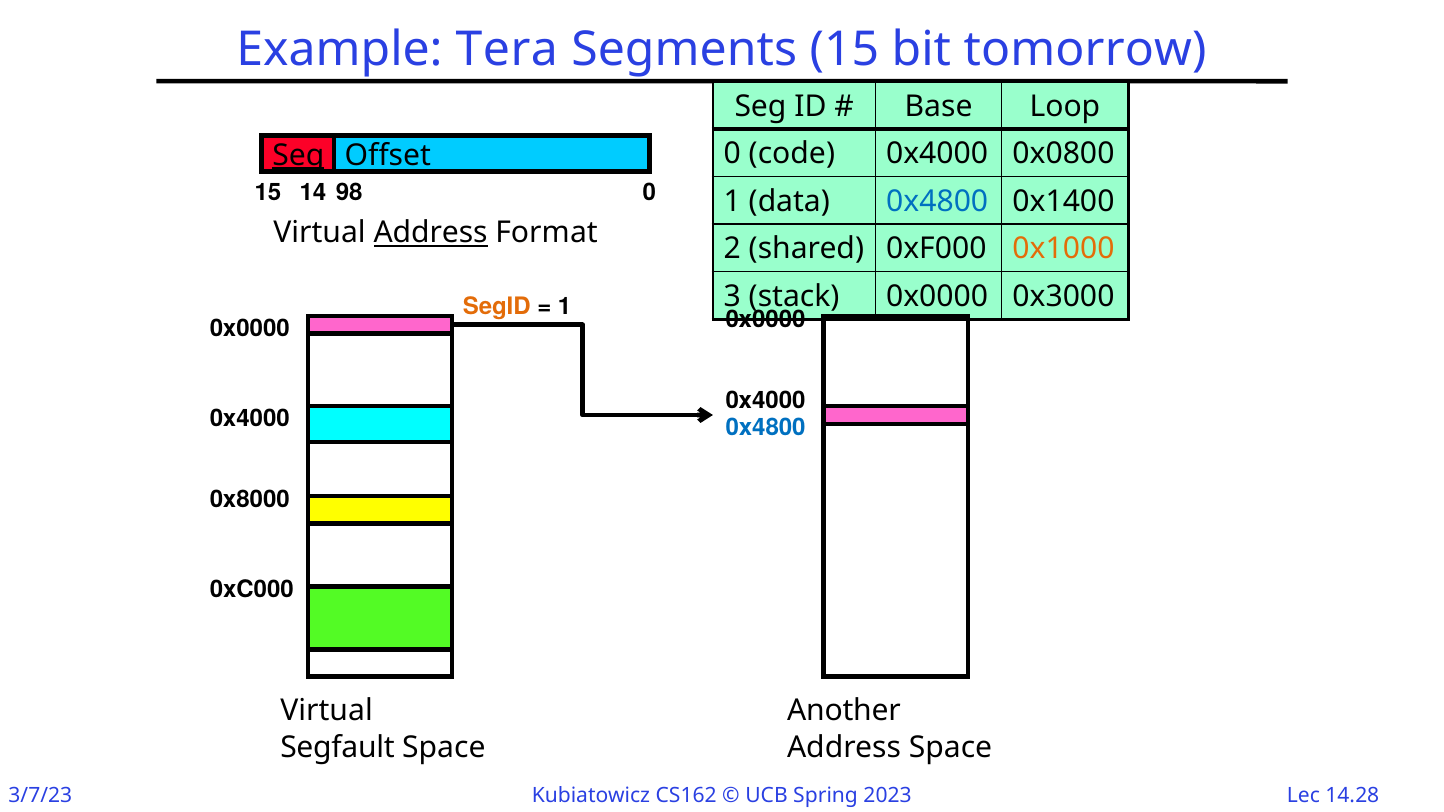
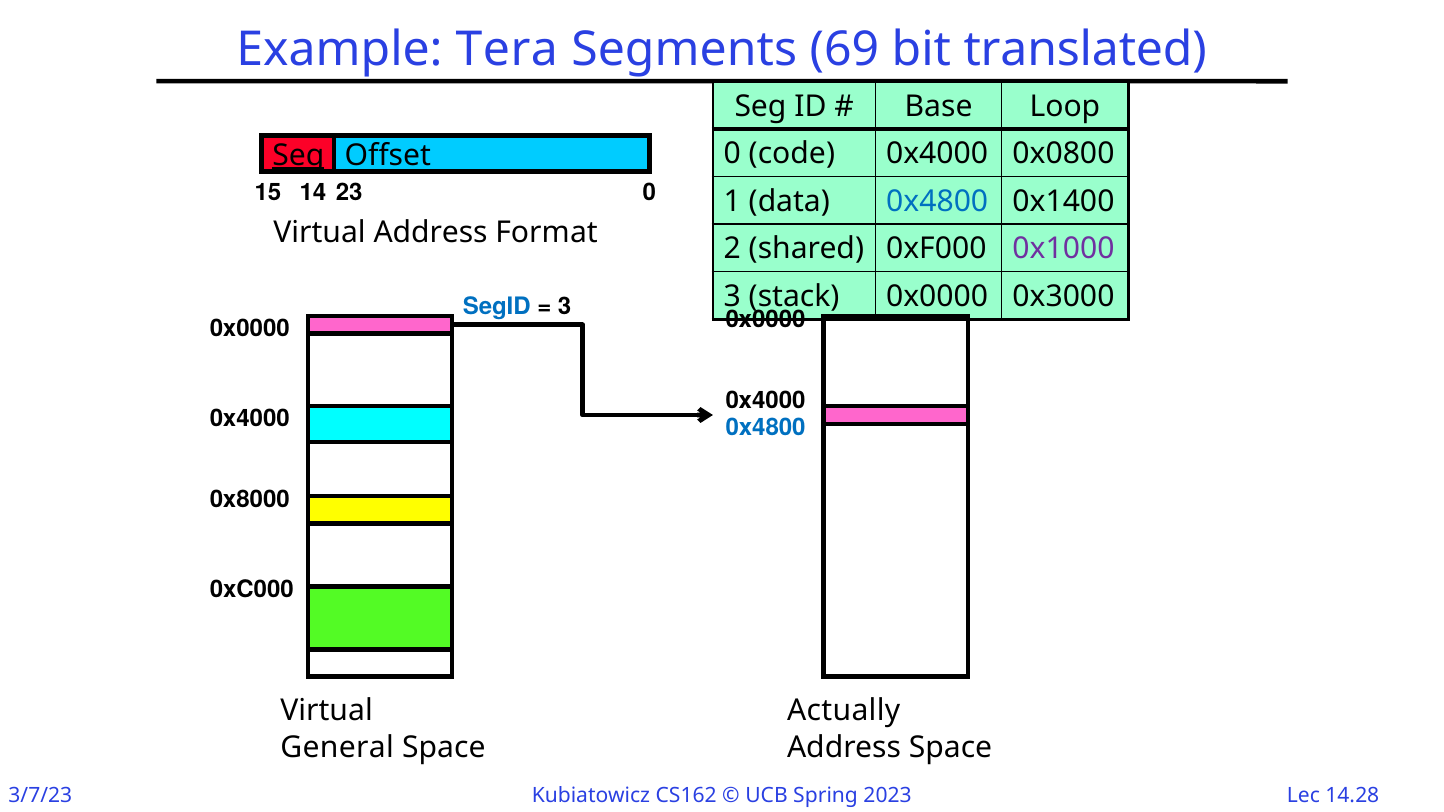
Segments 15: 15 -> 69
tomorrow: tomorrow -> translated
98: 98 -> 23
Address at (431, 233) underline: present -> none
0x1000 colour: orange -> purple
SegID colour: orange -> blue
1 at (565, 306): 1 -> 3
Another: Another -> Actually
Segfault: Segfault -> General
